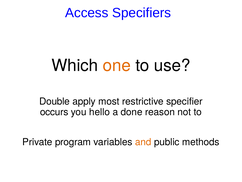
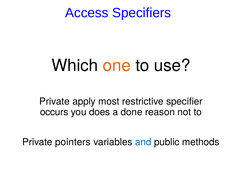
Double at (55, 101): Double -> Private
hello: hello -> does
program: program -> pointers
and colour: orange -> blue
